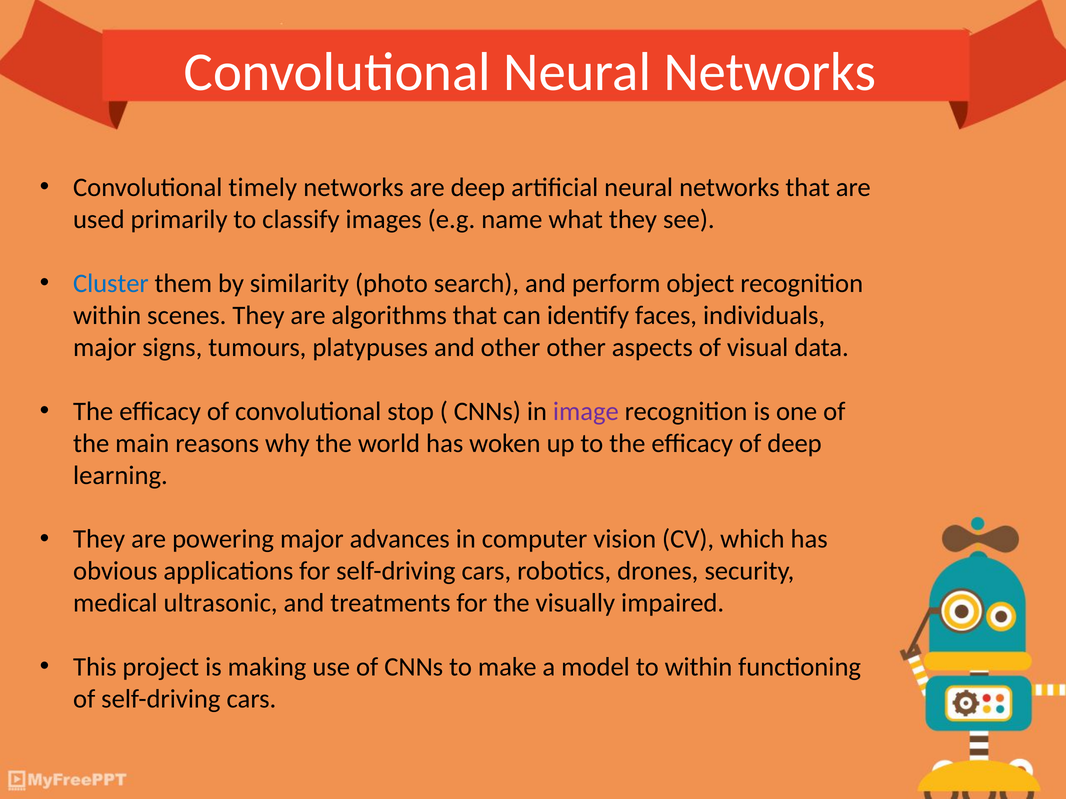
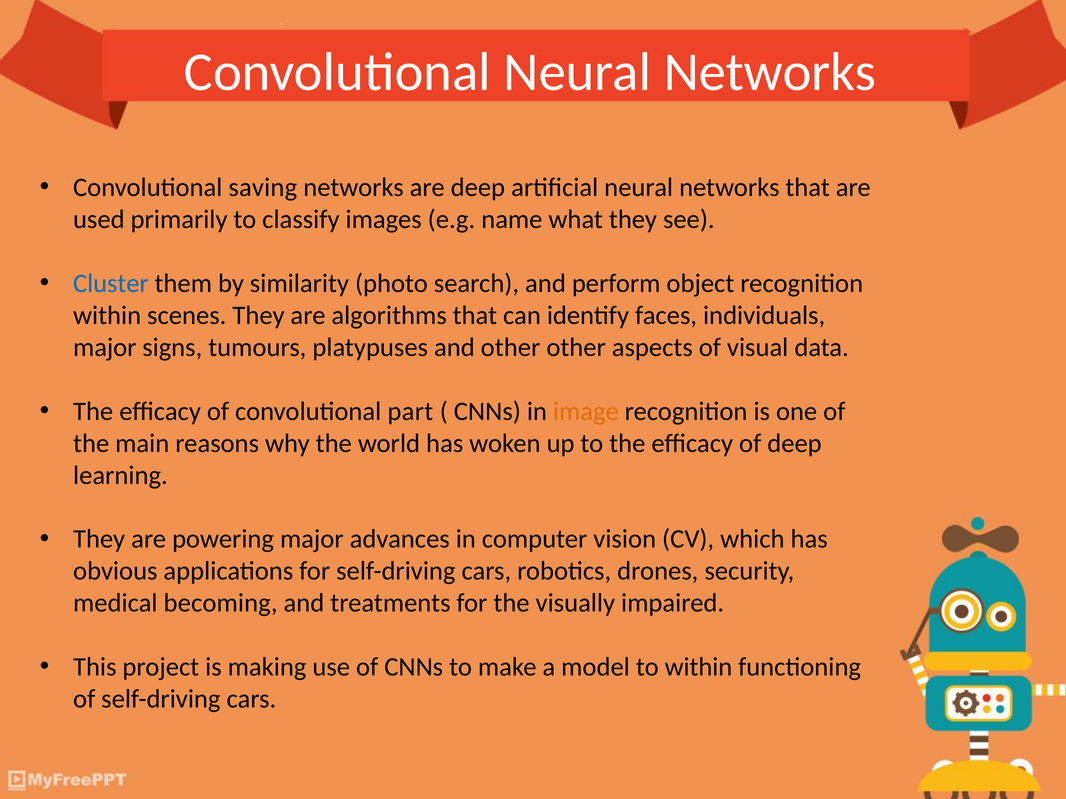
timely: timely -> saving
stop: stop -> part
image colour: purple -> orange
ultrasonic: ultrasonic -> becoming
